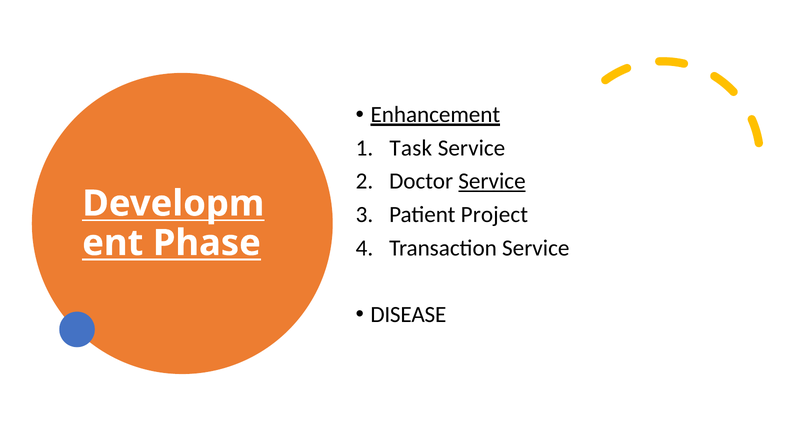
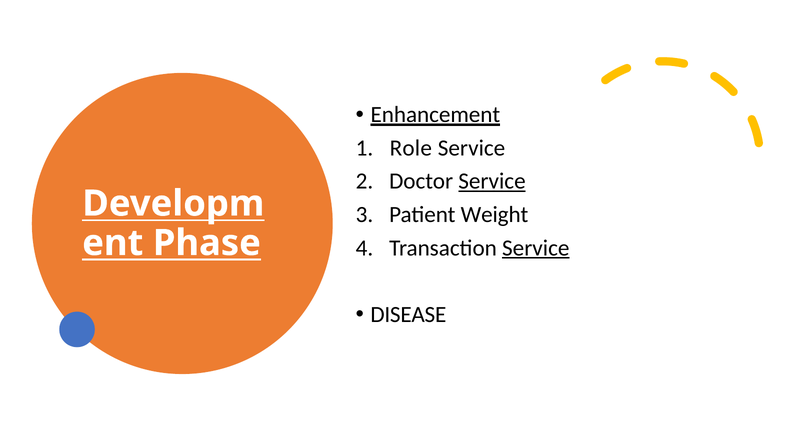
Task: Task -> Role
Project: Project -> Weight
Service at (536, 248) underline: none -> present
